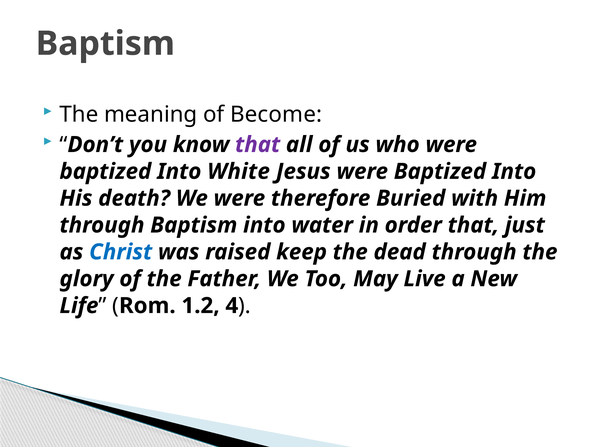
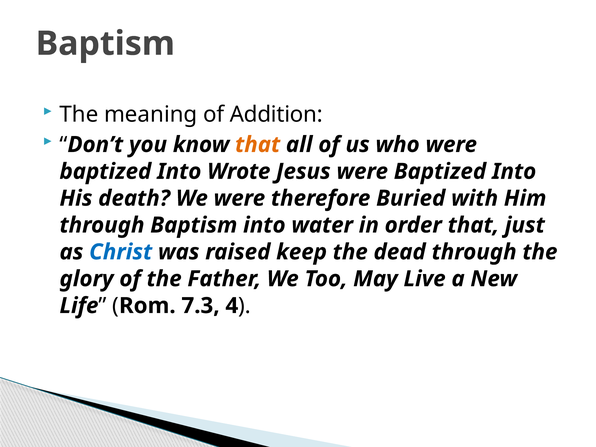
Become: Become -> Addition
that at (258, 145) colour: purple -> orange
White: White -> Wrote
1.2: 1.2 -> 7.3
